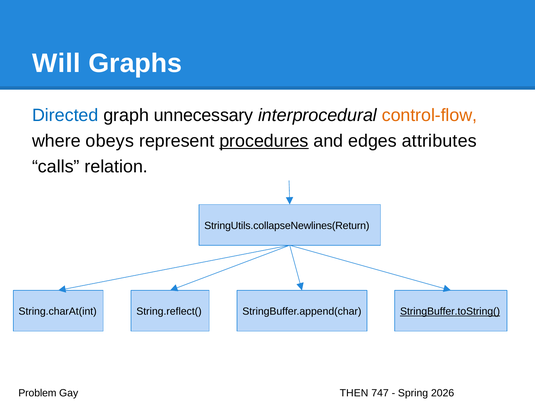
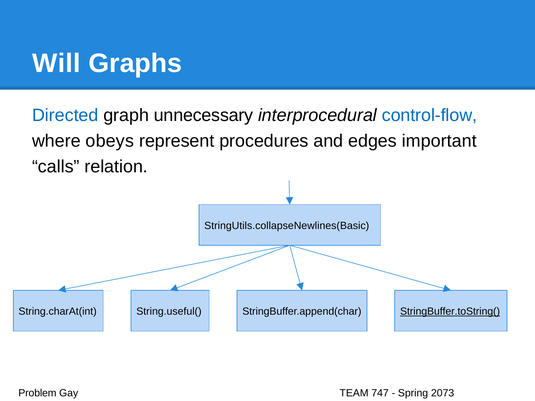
control-flow colour: orange -> blue
procedures underline: present -> none
attributes: attributes -> important
StringUtils.collapseNewlines(Return: StringUtils.collapseNewlines(Return -> StringUtils.collapseNewlines(Basic
String.reflect(: String.reflect( -> String.useful(
THEN: THEN -> TEAM
2026: 2026 -> 2073
